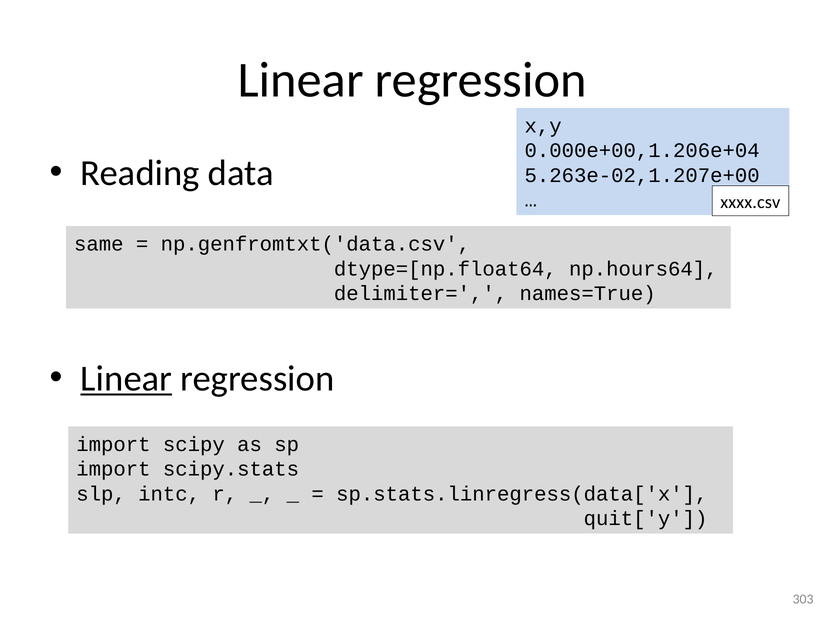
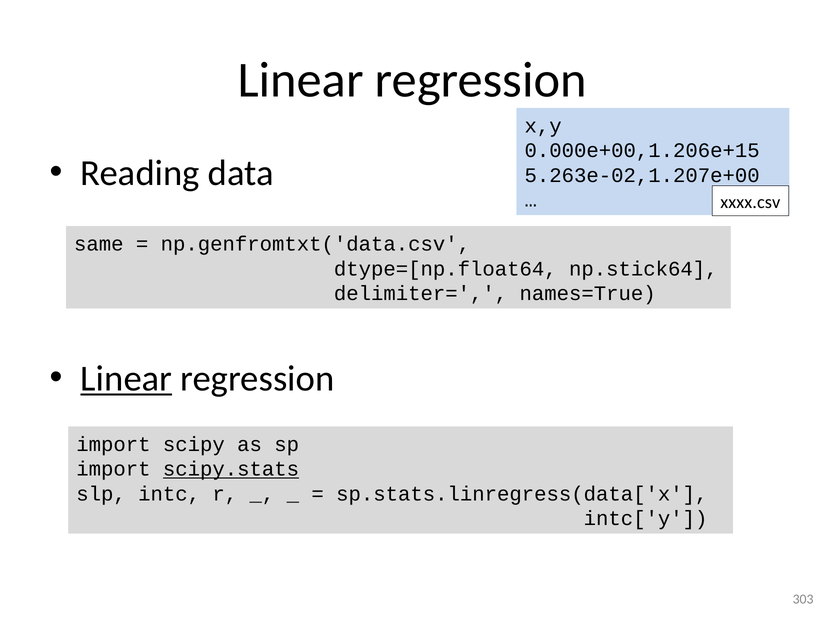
0.000e+00,1.206e+04: 0.000e+00,1.206e+04 -> 0.000e+00,1.206e+15
np.hours64: np.hours64 -> np.stick64
scipy.stats underline: none -> present
quit['y: quit['y -> intc['y
